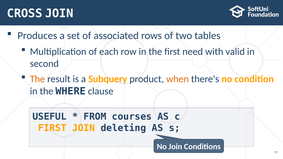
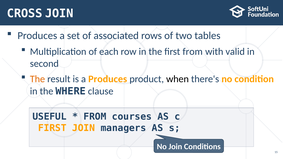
first need: need -> from
a Subquery: Subquery -> Produces
when colour: orange -> black
deleting: deleting -> managers
